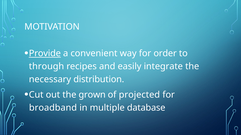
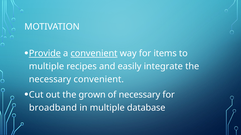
convenient at (94, 54) underline: none -> present
order: order -> items
through at (46, 67): through -> multiple
necessary distribution: distribution -> convenient
of projected: projected -> necessary
